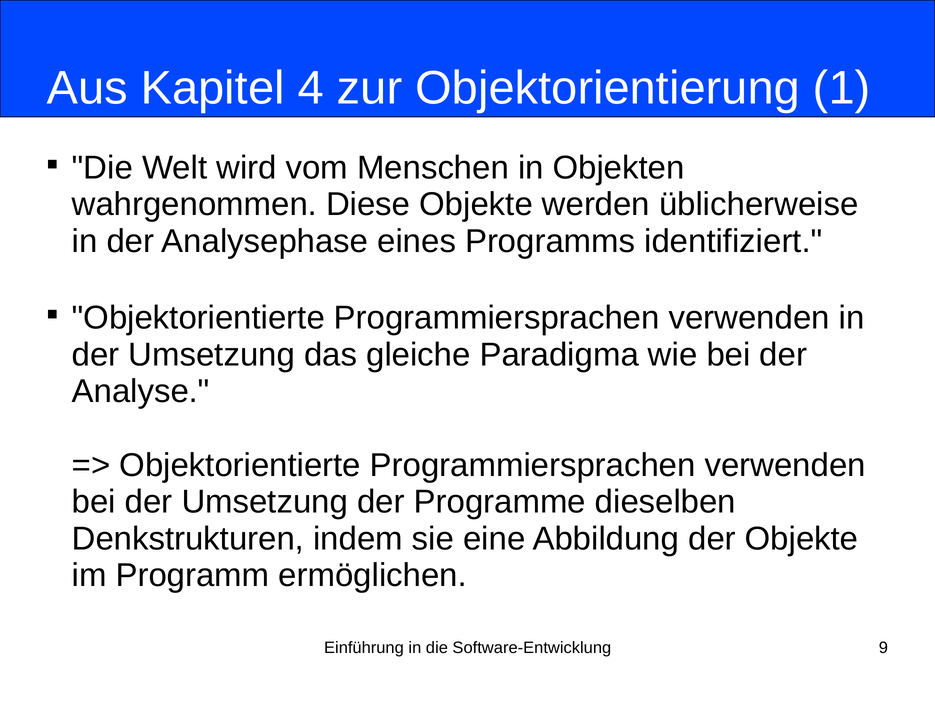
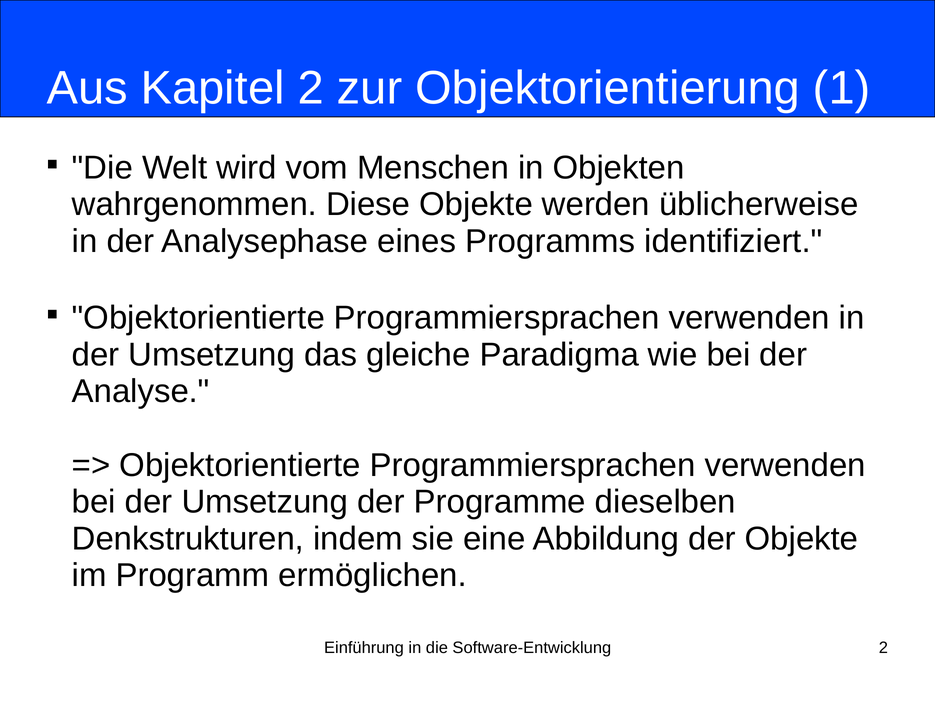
Kapitel 4: 4 -> 2
Software-Entwicklung 9: 9 -> 2
